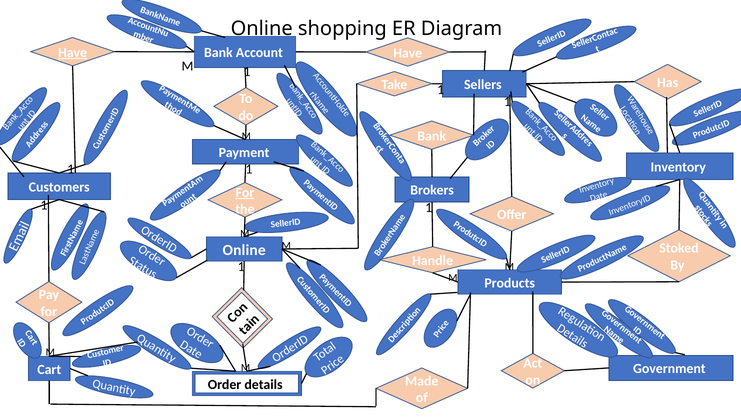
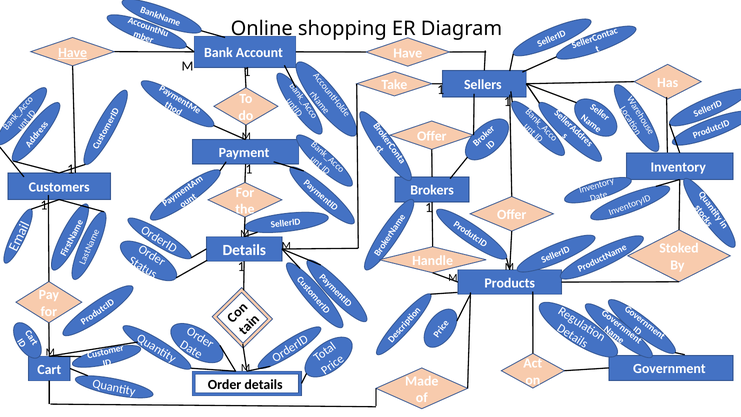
Bank at (432, 136): Bank -> Offer
For at (245, 192) underline: present -> none
Online at (244, 250): Online -> Details
